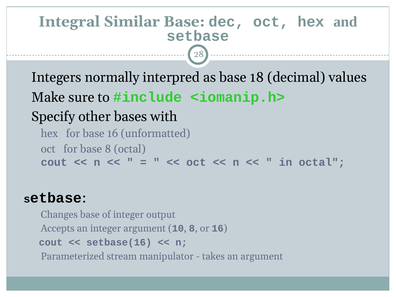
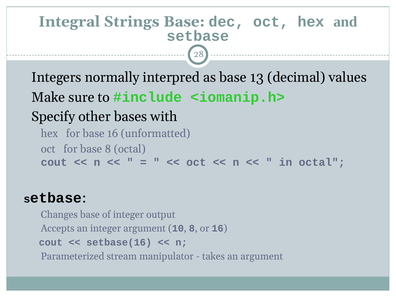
Similar: Similar -> Strings
18: 18 -> 13
